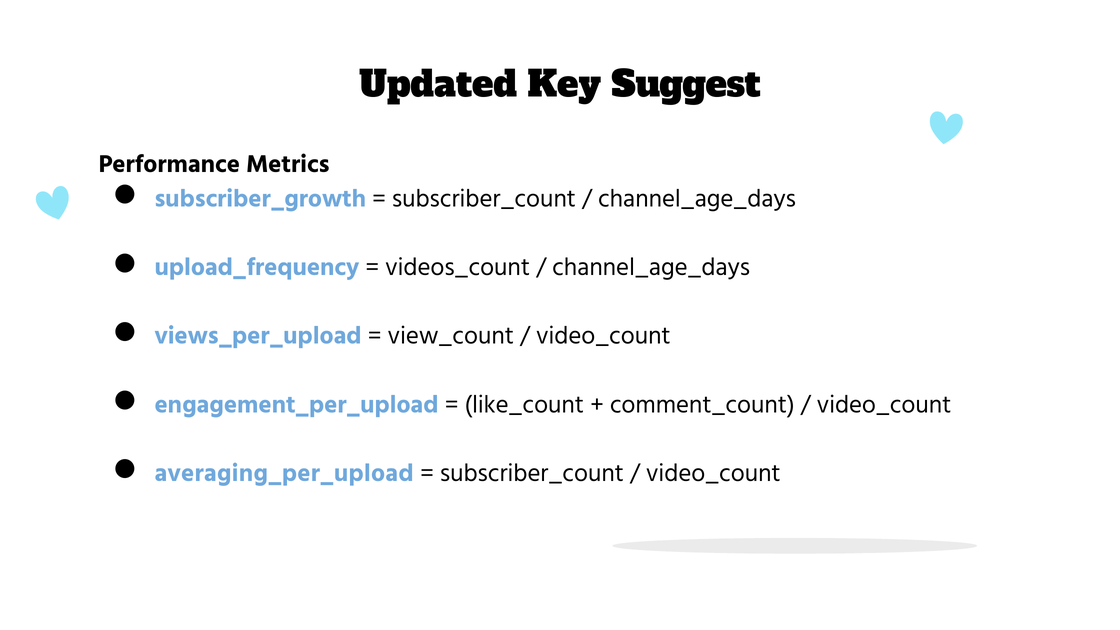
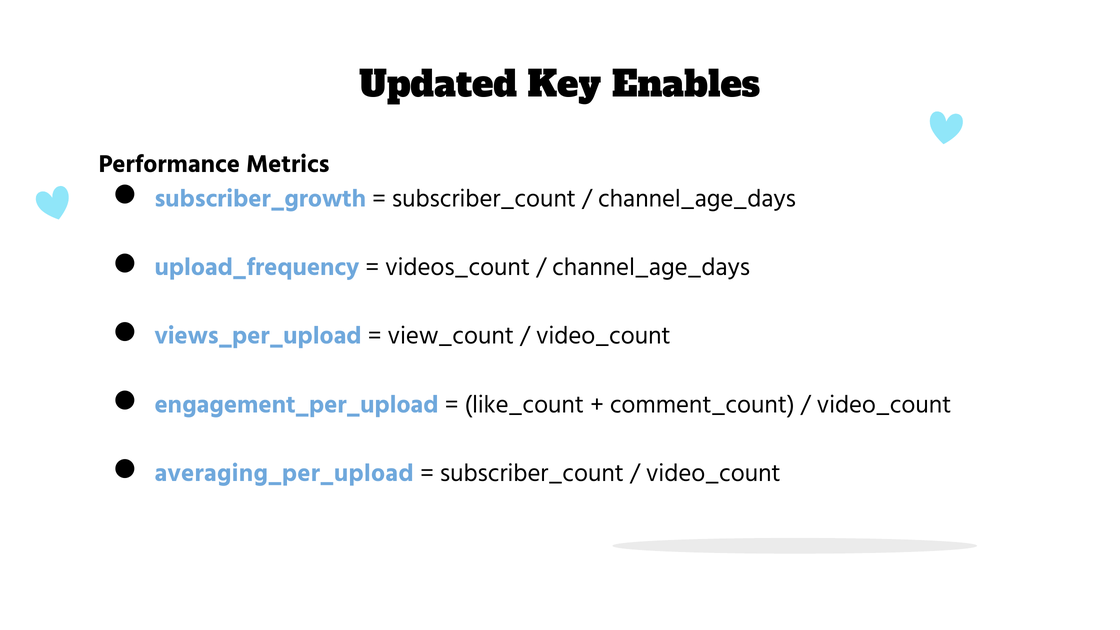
Suggest: Suggest -> Enables
